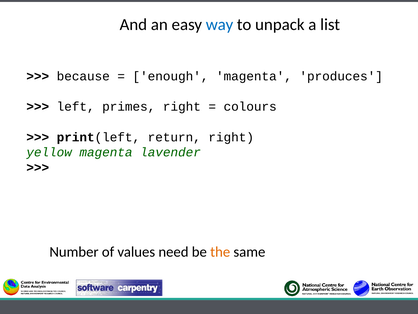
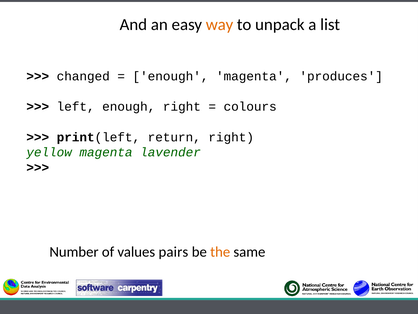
way colour: blue -> orange
because: because -> changed
left primes: primes -> enough
need: need -> pairs
